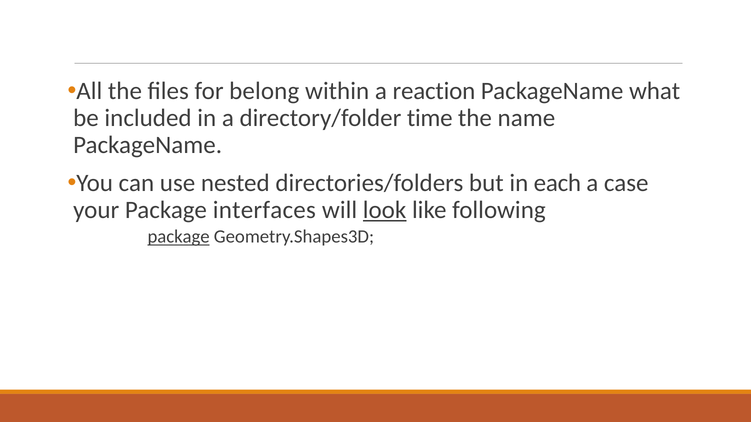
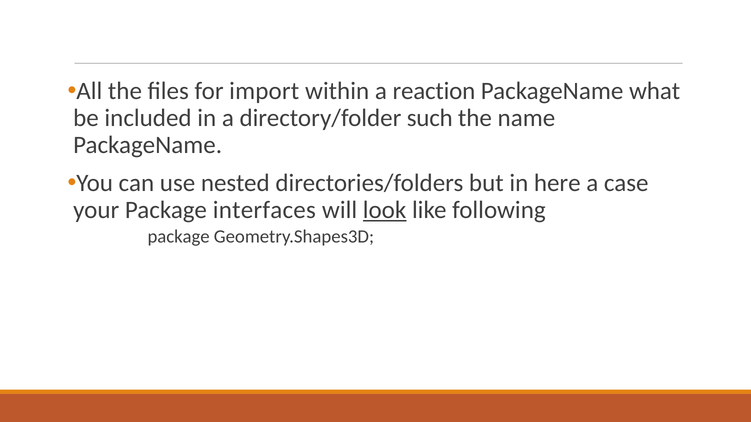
belong: belong -> import
time: time -> such
each: each -> here
package at (179, 237) underline: present -> none
